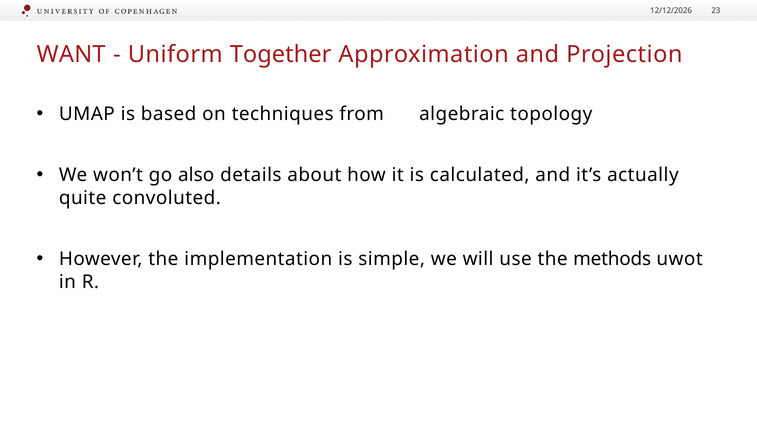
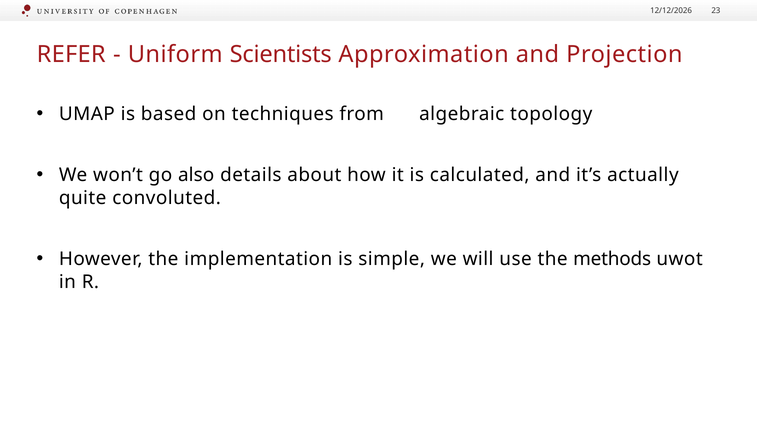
WANT: WANT -> REFER
Together: Together -> Scientists
